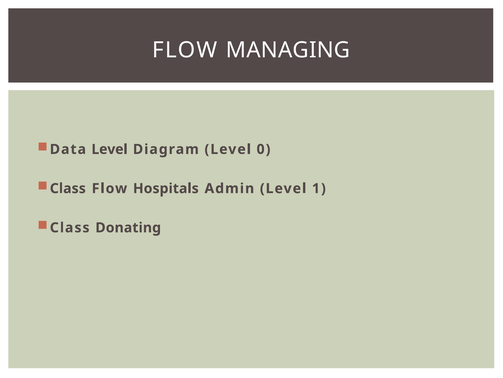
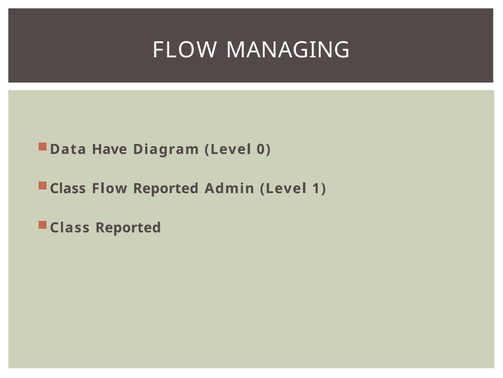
Data Level: Level -> Have
Flow Hospitals: Hospitals -> Reported
Class Donating: Donating -> Reported
